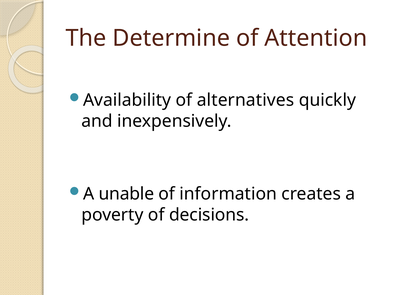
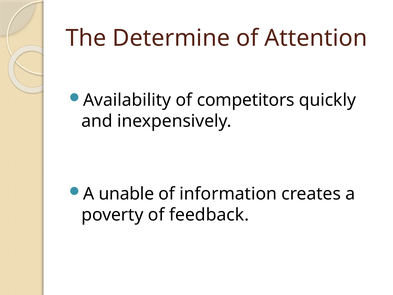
alternatives: alternatives -> competitors
decisions: decisions -> feedback
